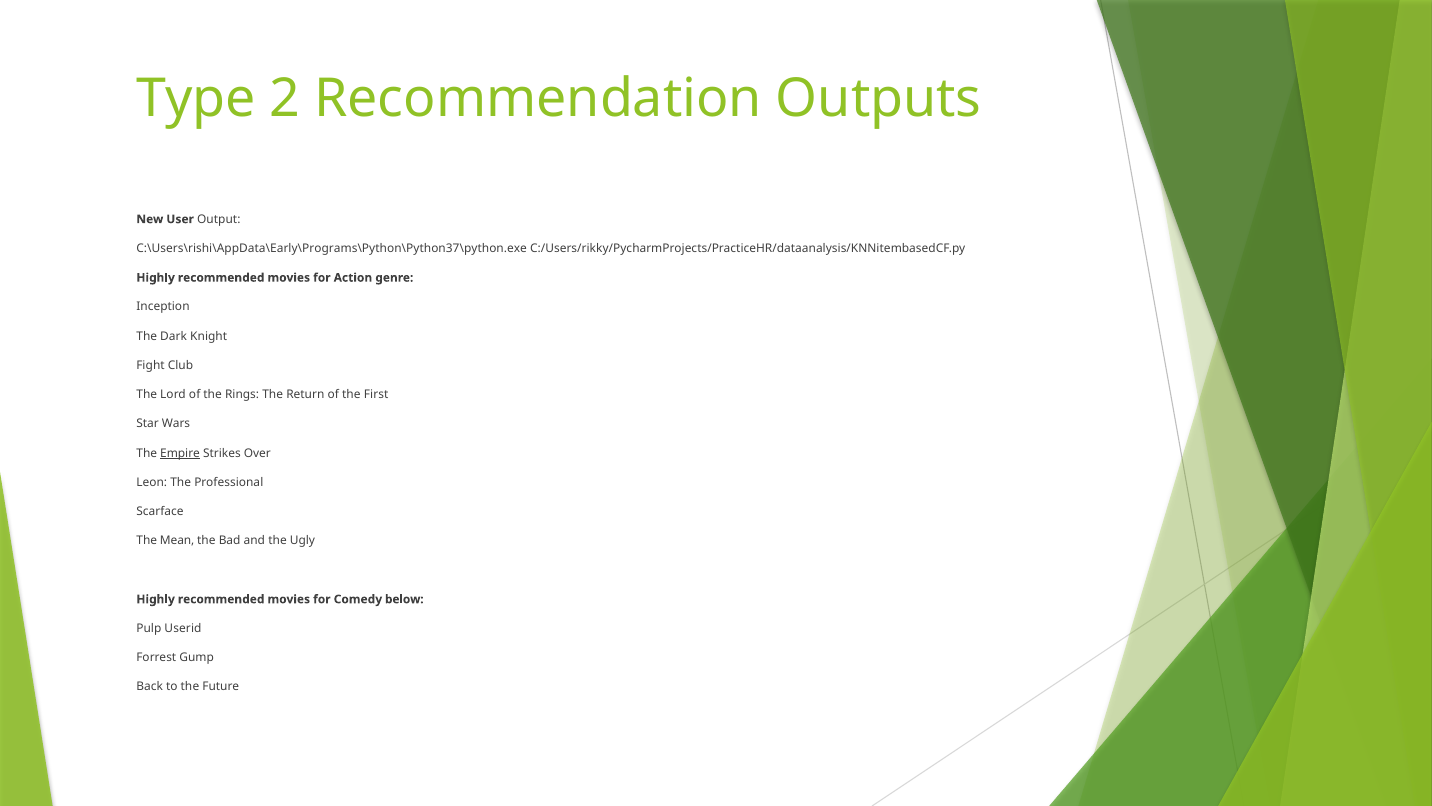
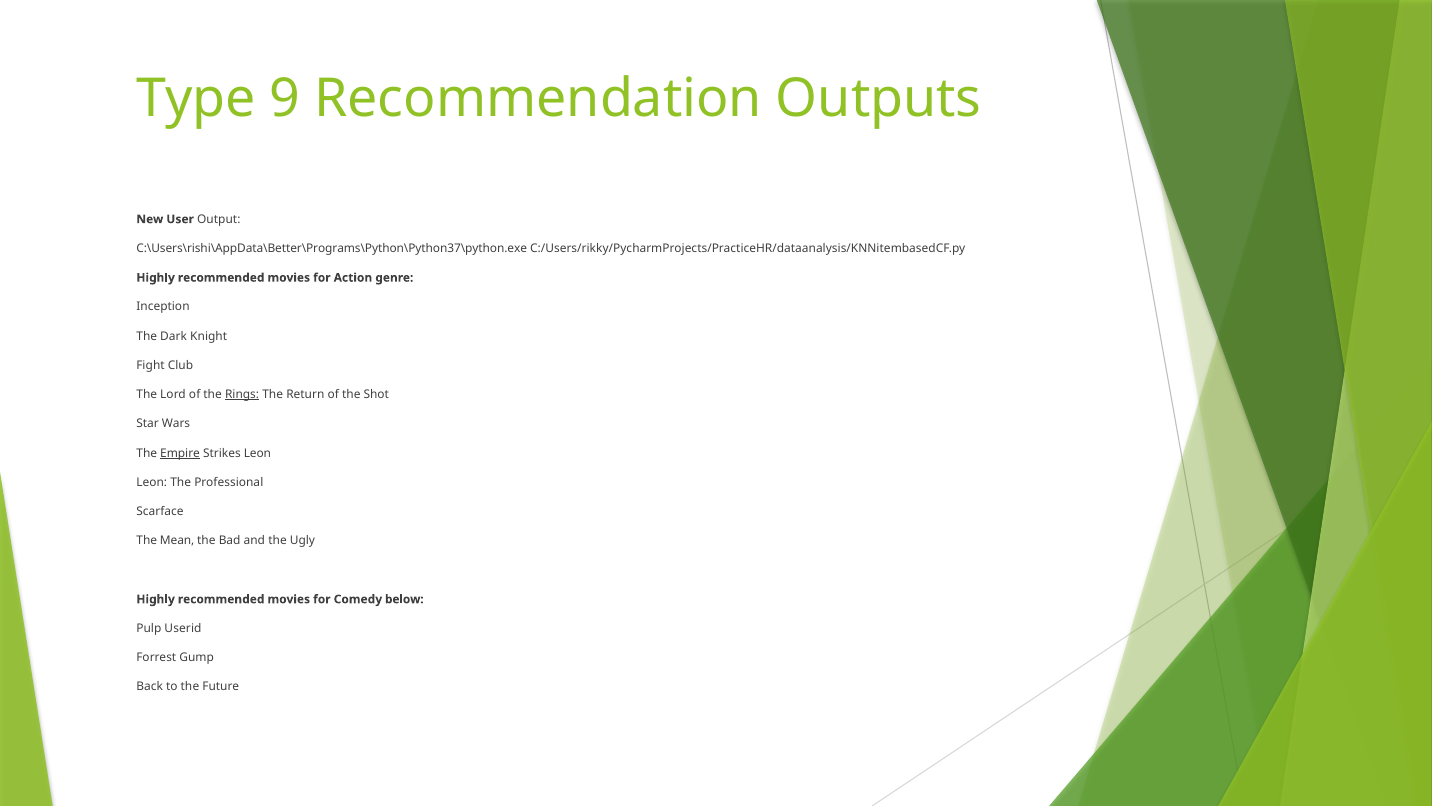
2: 2 -> 9
C:\Users\rishi\AppData\Early\Programs\Python\Python37\python.exe: C:\Users\rishi\AppData\Early\Programs\Python\Python37\python.exe -> C:\Users\rishi\AppData\Better\Programs\Python\Python37\python.exe
Rings underline: none -> present
First: First -> Shot
Strikes Over: Over -> Leon
